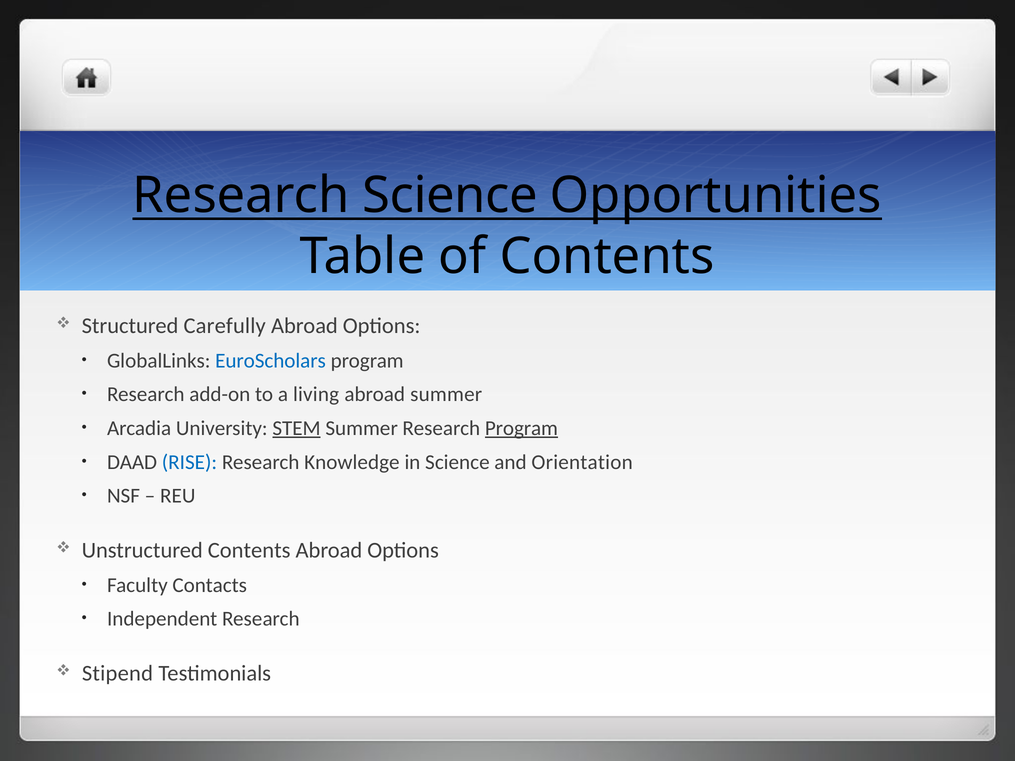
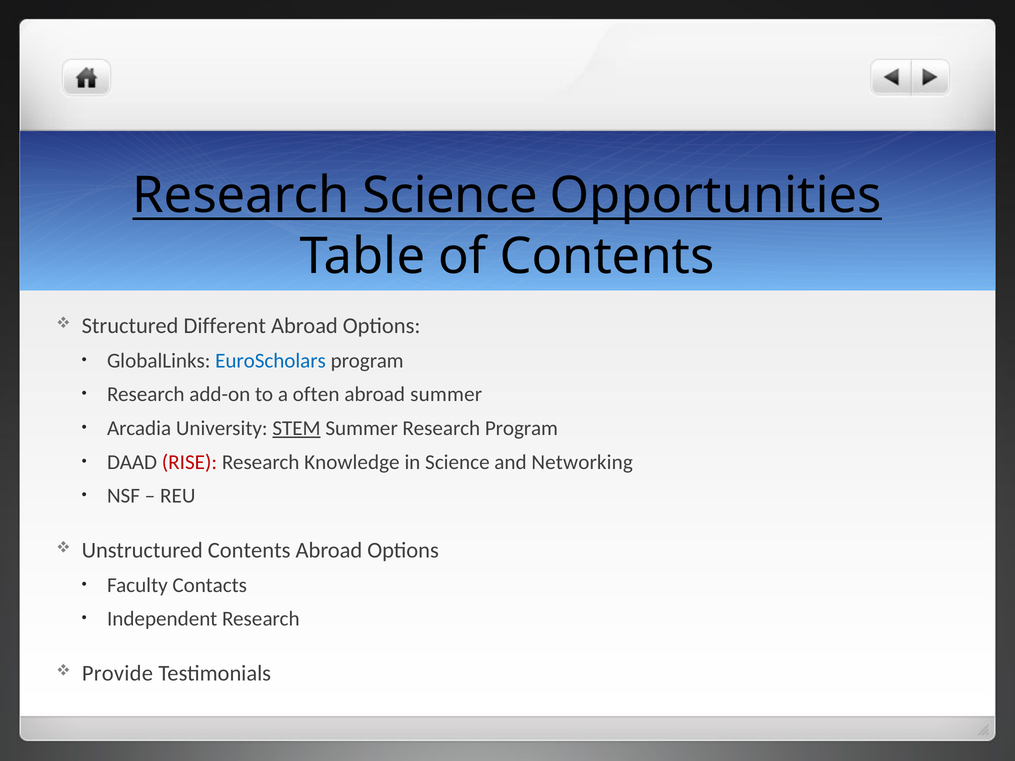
Carefully: Carefully -> Different
living: living -> often
Program at (521, 428) underline: present -> none
RISE colour: blue -> red
Orientation: Orientation -> Networking
Stipend: Stipend -> Provide
